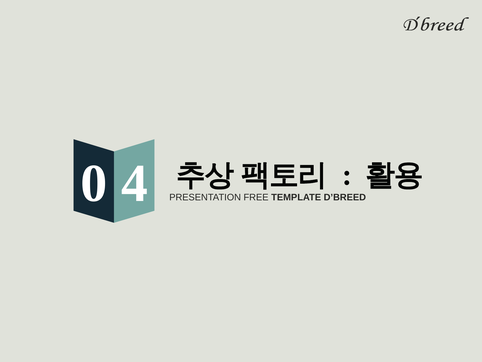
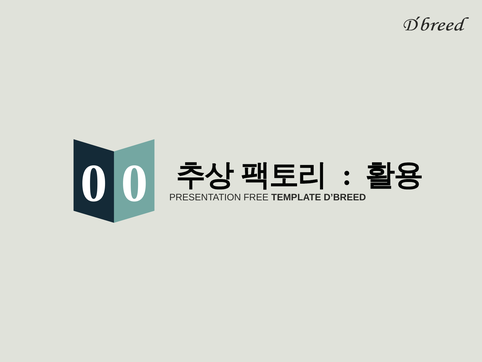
0 4: 4 -> 0
